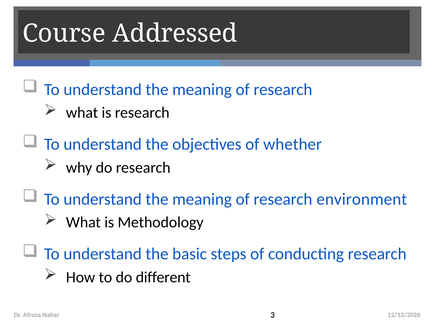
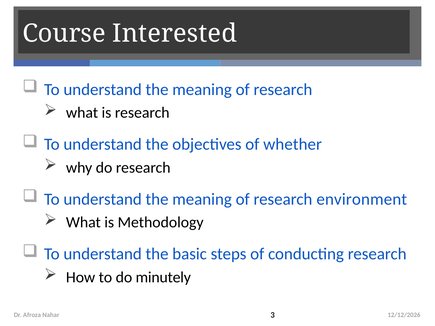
Addressed: Addressed -> Interested
different: different -> minutely
